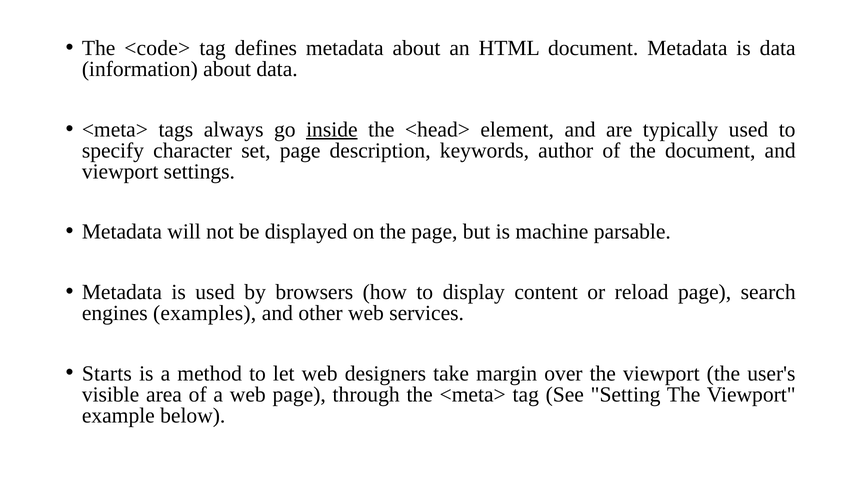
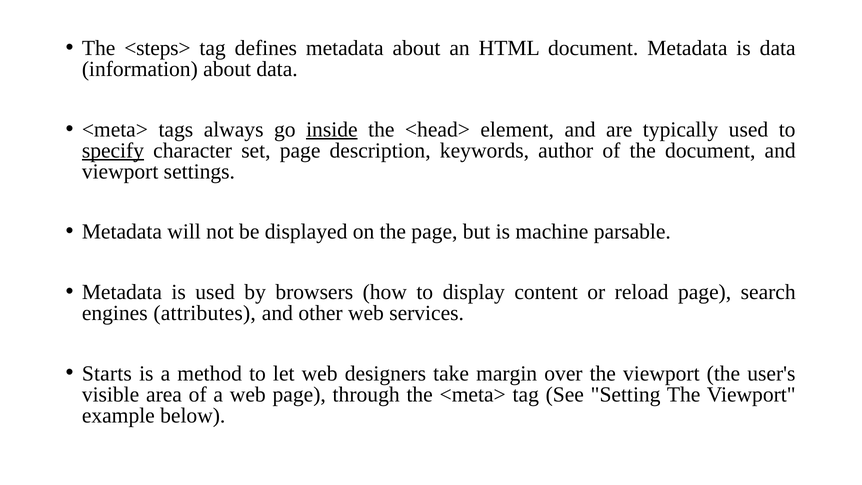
<code>: <code> -> <steps>
specify underline: none -> present
examples: examples -> attributes
